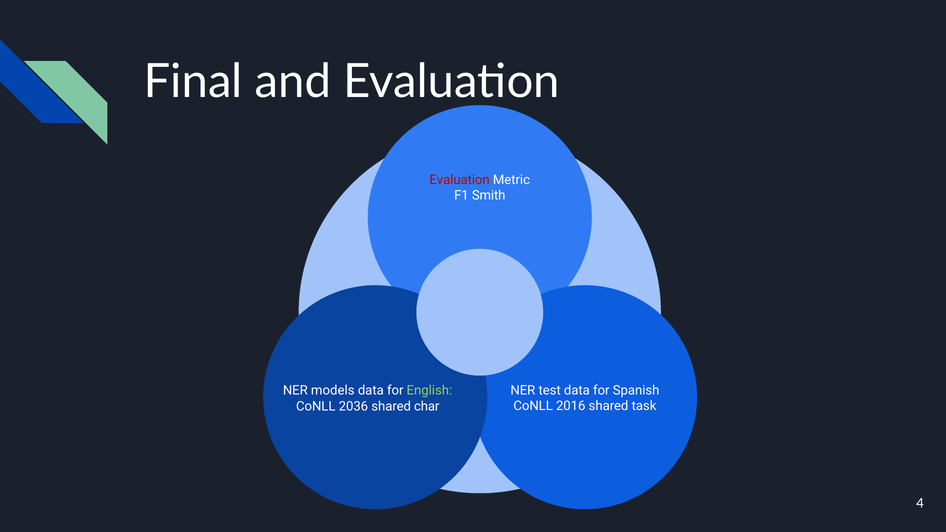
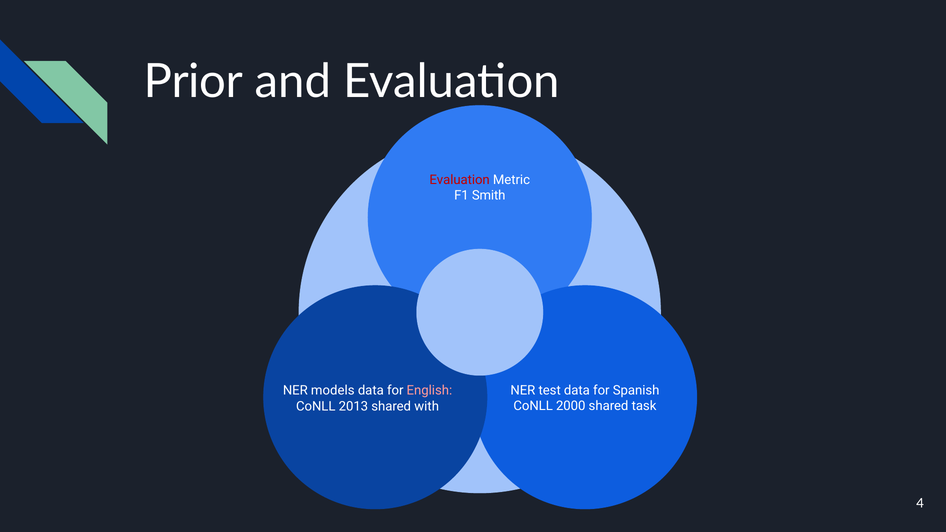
Final: Final -> Prior
English colour: light green -> pink
2016: 2016 -> 2000
2036: 2036 -> 2013
char: char -> with
